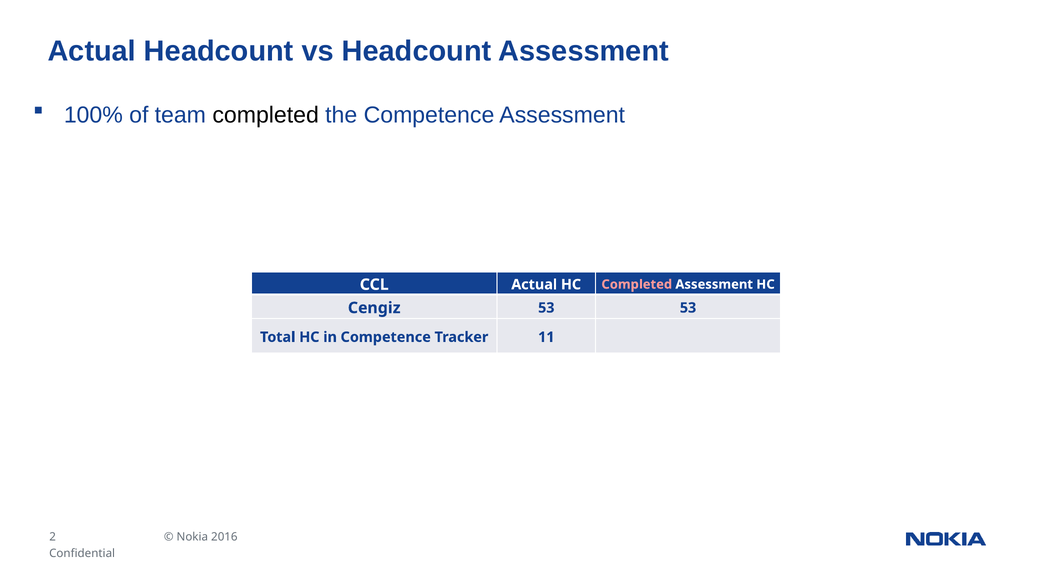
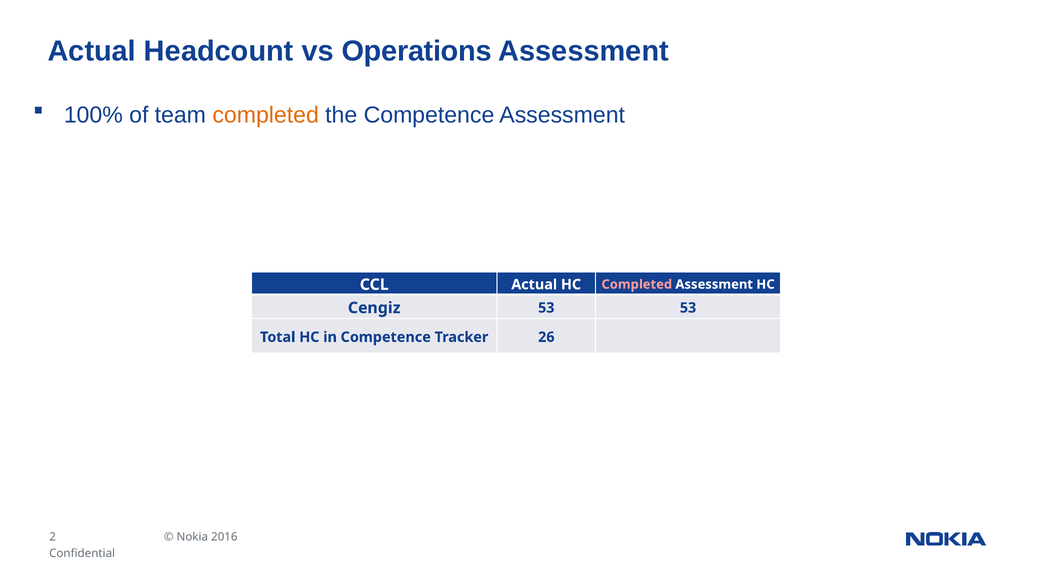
vs Headcount: Headcount -> Operations
completed at (266, 115) colour: black -> orange
11: 11 -> 26
